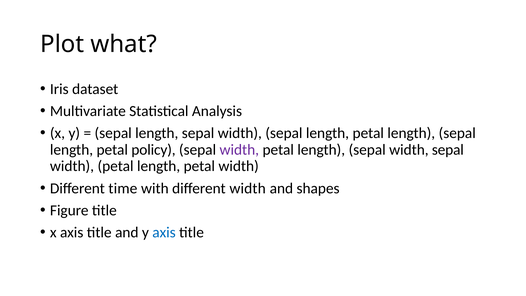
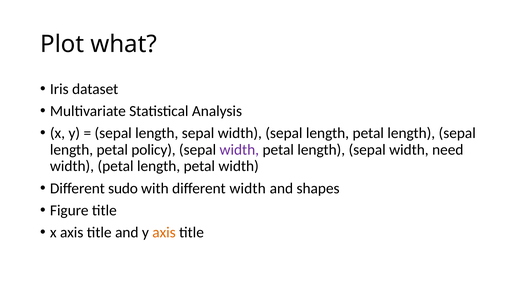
sepal at (448, 150): sepal -> need
time: time -> sudo
axis at (164, 232) colour: blue -> orange
